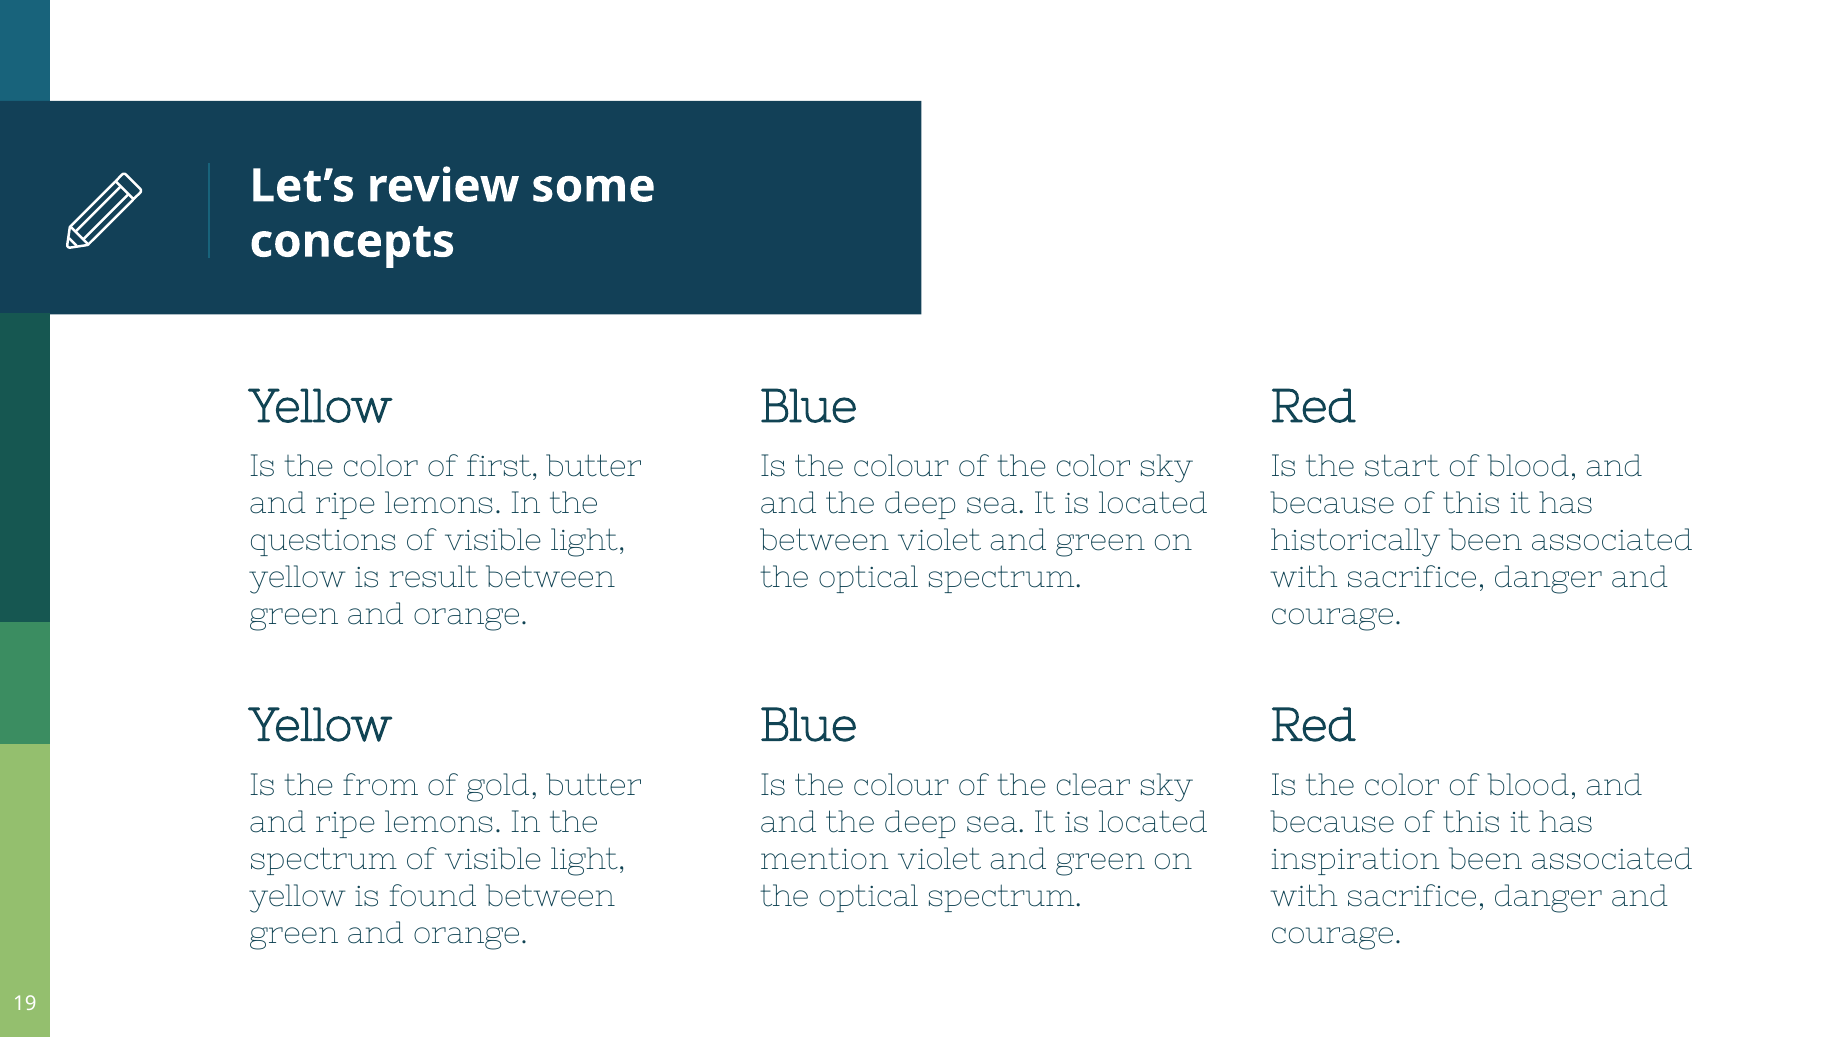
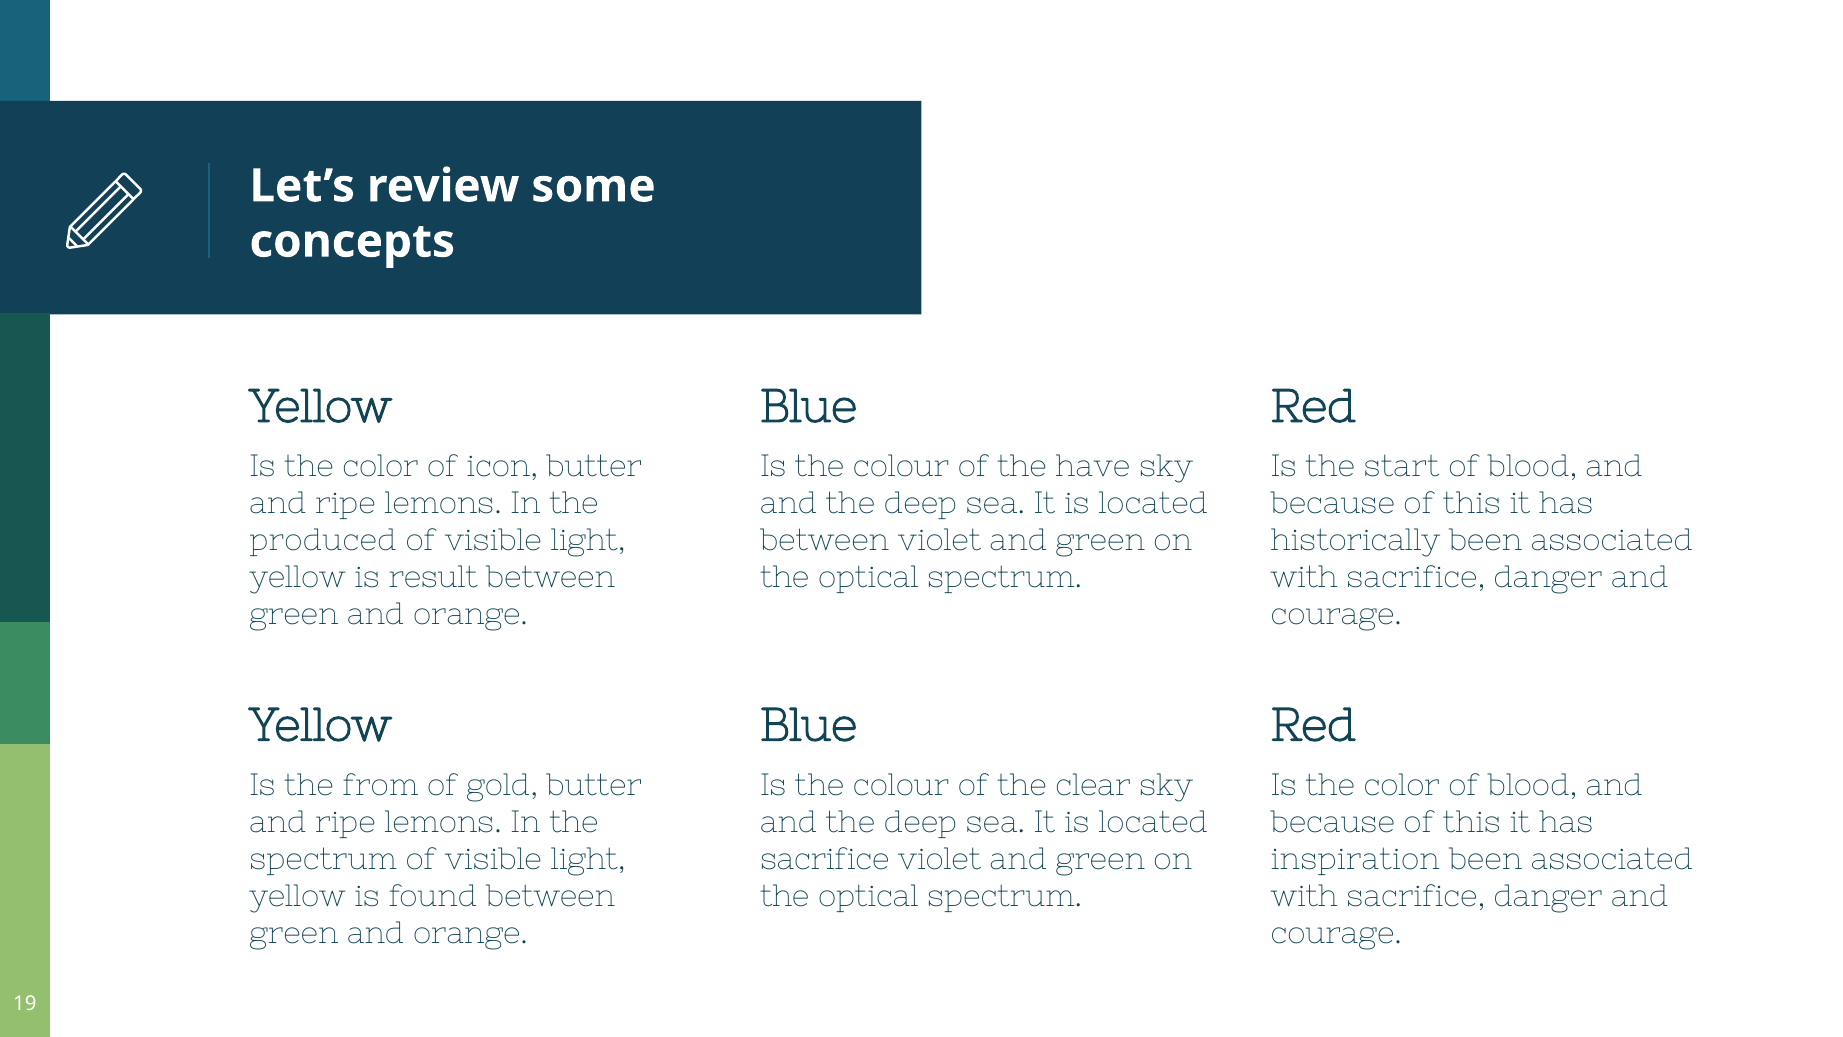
first: first -> icon
of the color: color -> have
questions: questions -> produced
mention at (824, 859): mention -> sacrifice
